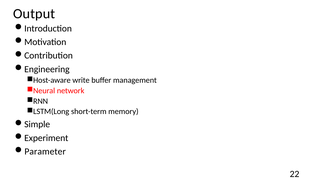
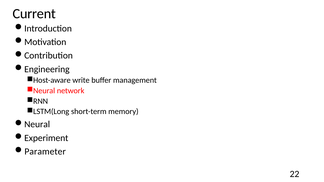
Output: Output -> Current
Simple at (37, 125): Simple -> Neural
